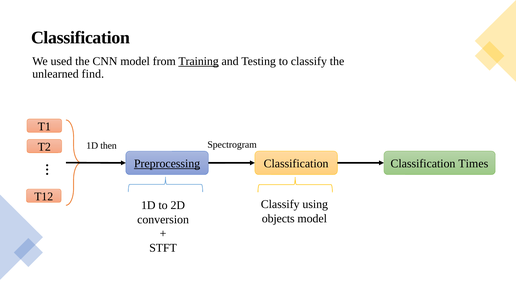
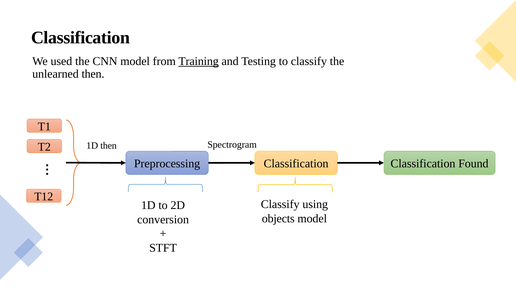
unlearned find: find -> then
Preprocessing underline: present -> none
Times: Times -> Found
